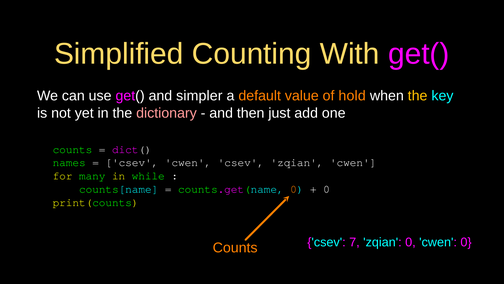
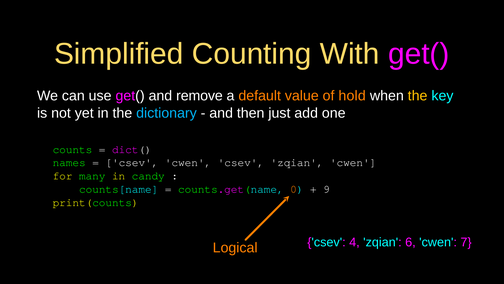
simpler: simpler -> remove
dictionary colour: pink -> light blue
while: while -> candy
0 at (326, 189): 0 -> 9
Counts at (235, 248): Counts -> Logical
7: 7 -> 4
zqian 0: 0 -> 6
cwen 0: 0 -> 7
